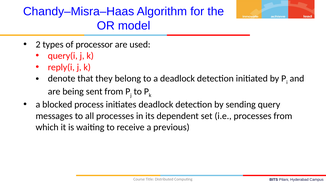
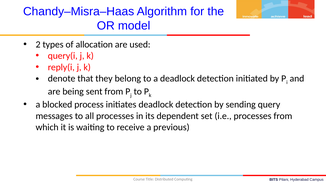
processor: processor -> allocation
